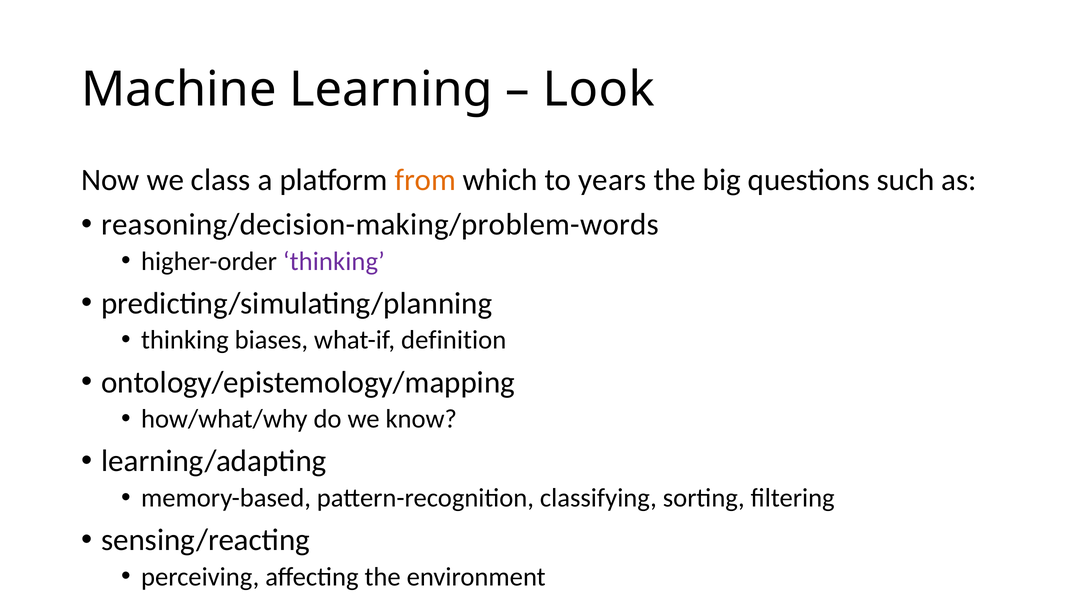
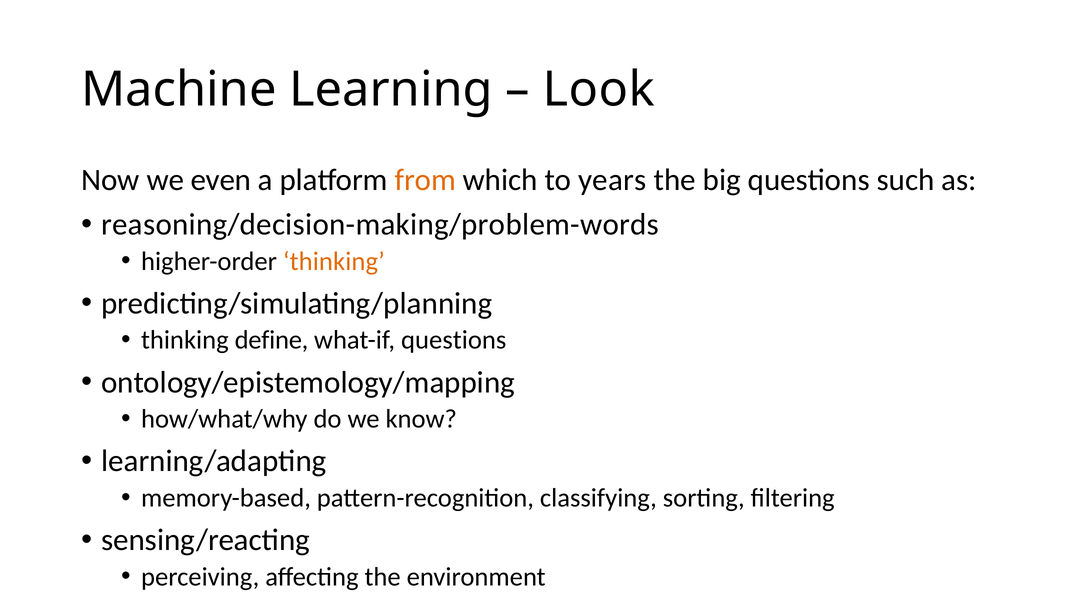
class: class -> even
thinking at (334, 261) colour: purple -> orange
biases: biases -> define
what-if definition: definition -> questions
